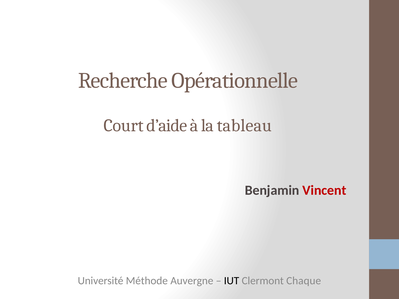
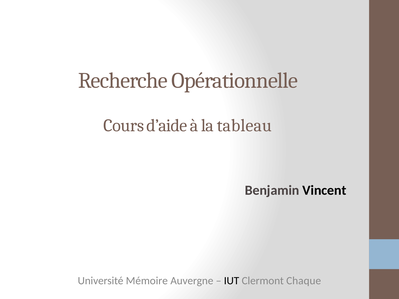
Court: Court -> Cours
Vincent colour: red -> black
Méthode: Méthode -> Mémoire
